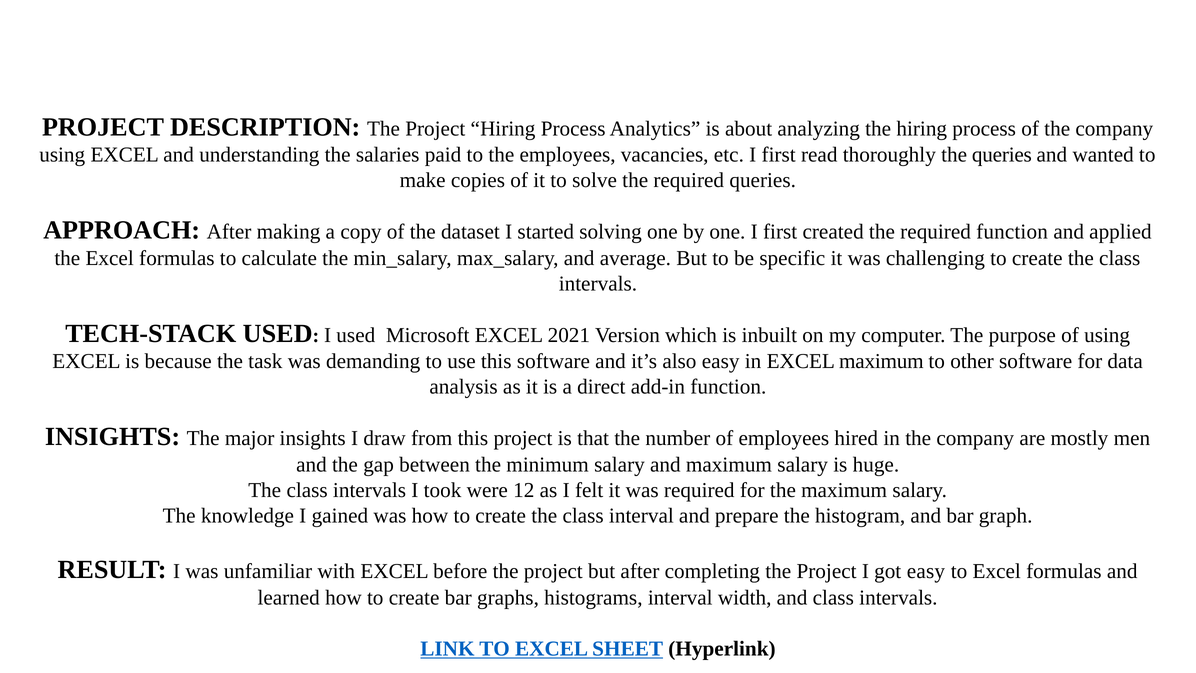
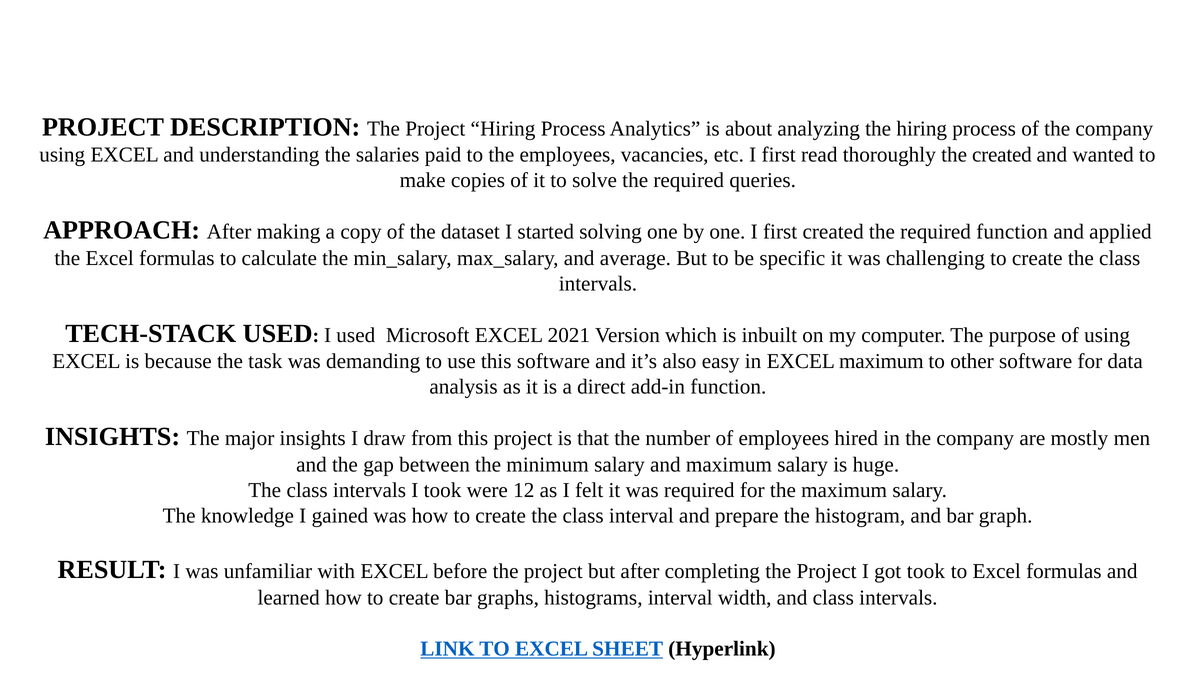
the queries: queries -> created
got easy: easy -> took
